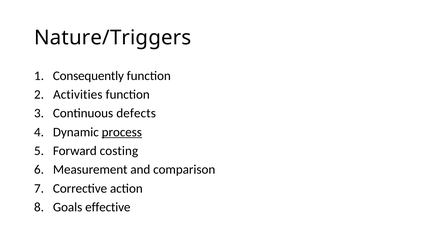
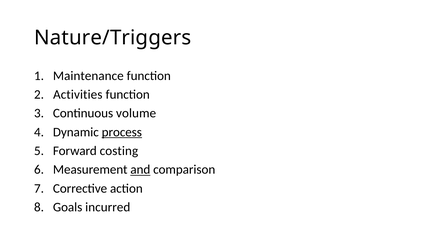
Consequently: Consequently -> Maintenance
defects: defects -> volume
and underline: none -> present
effective: effective -> incurred
